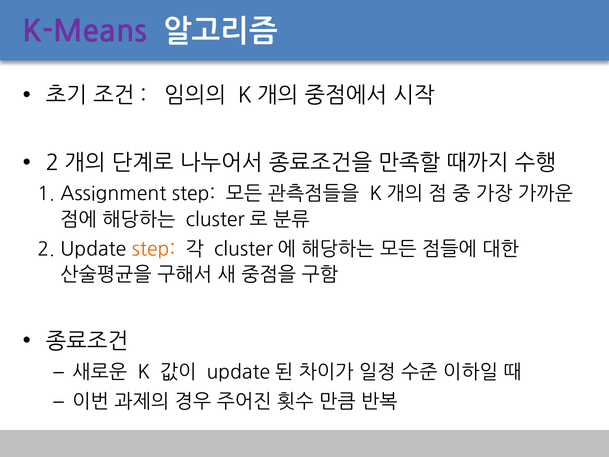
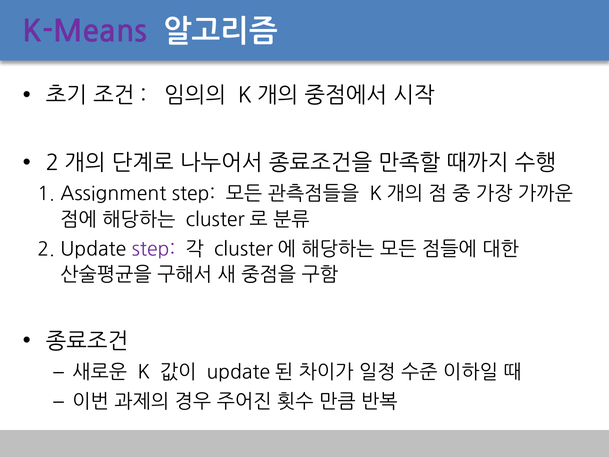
step at (154, 249) colour: orange -> purple
